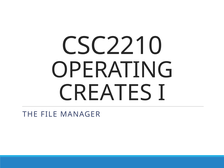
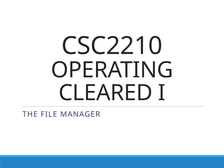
CREATES: CREATES -> CLEARED
